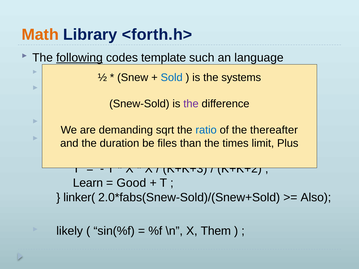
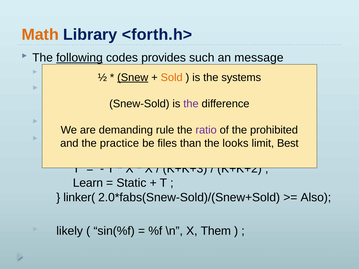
template: template -> provides
language: language -> message
Snew at (133, 78) underline: none -> present
Sold at (172, 78) colour: blue -> orange
sqrt: sqrt -> rule
ratio colour: blue -> purple
thereafter: thereafter -> prohibited
duration: duration -> practice
times: times -> looks
Plus: Plus -> Best
Good: Good -> Static
